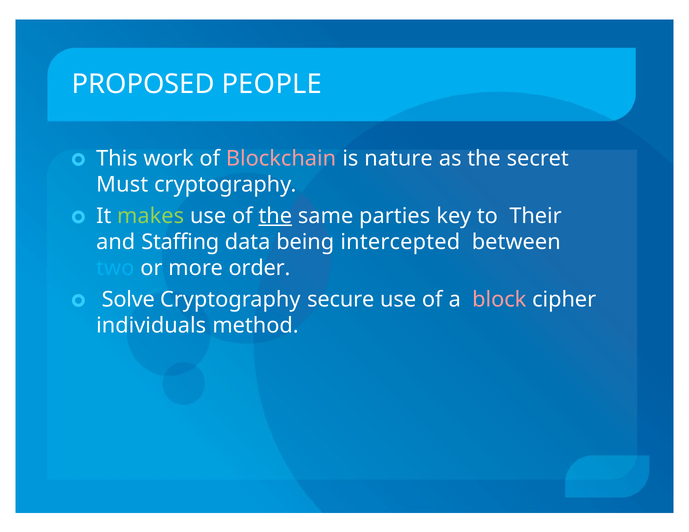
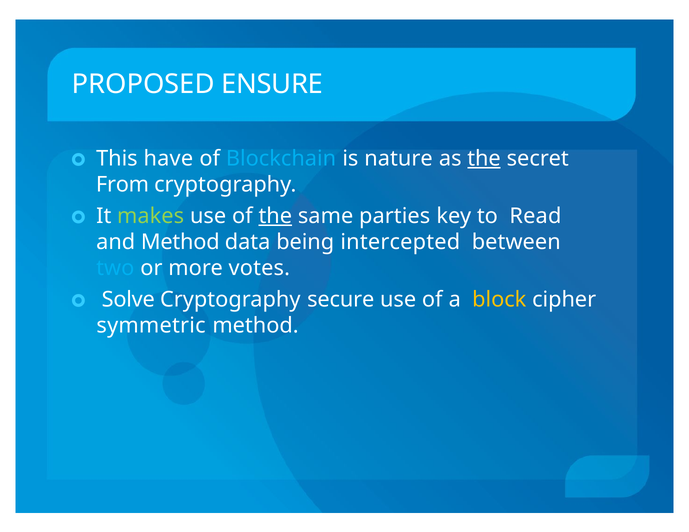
PEOPLE: PEOPLE -> ENSURE
work: work -> have
Blockchain colour: pink -> light blue
the at (484, 159) underline: none -> present
Must: Must -> From
Their: Their -> Read
and Staffing: Staffing -> Method
order: order -> votes
block colour: pink -> yellow
individuals: individuals -> symmetric
